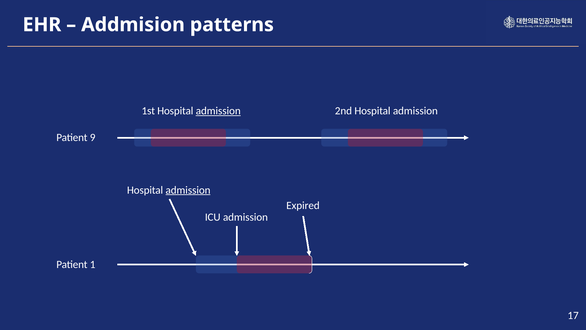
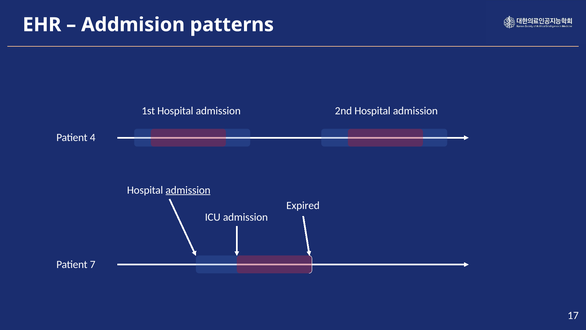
admission at (218, 111) underline: present -> none
9: 9 -> 4
1: 1 -> 7
